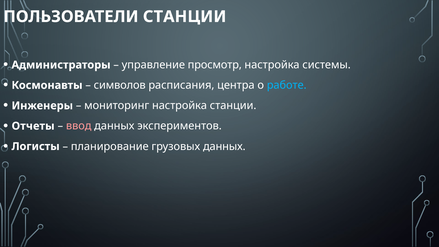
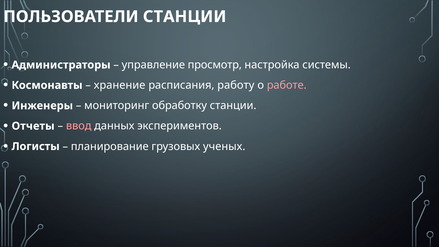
символов: символов -> хранение
центра: центра -> работу
работе colour: light blue -> pink
мониторинг настройка: настройка -> обработку
грузовых данных: данных -> ученых
